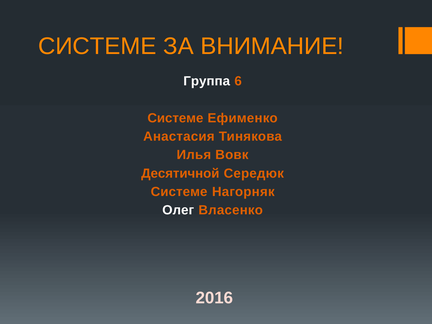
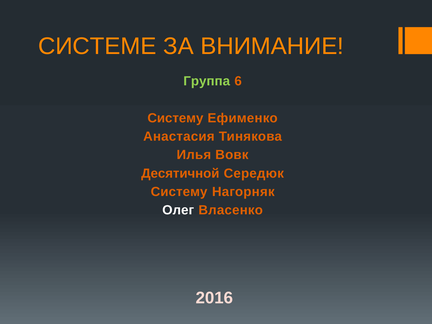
Группа colour: white -> light green
Системе at (175, 118): Системе -> Систему
Системе at (179, 192): Системе -> Систему
